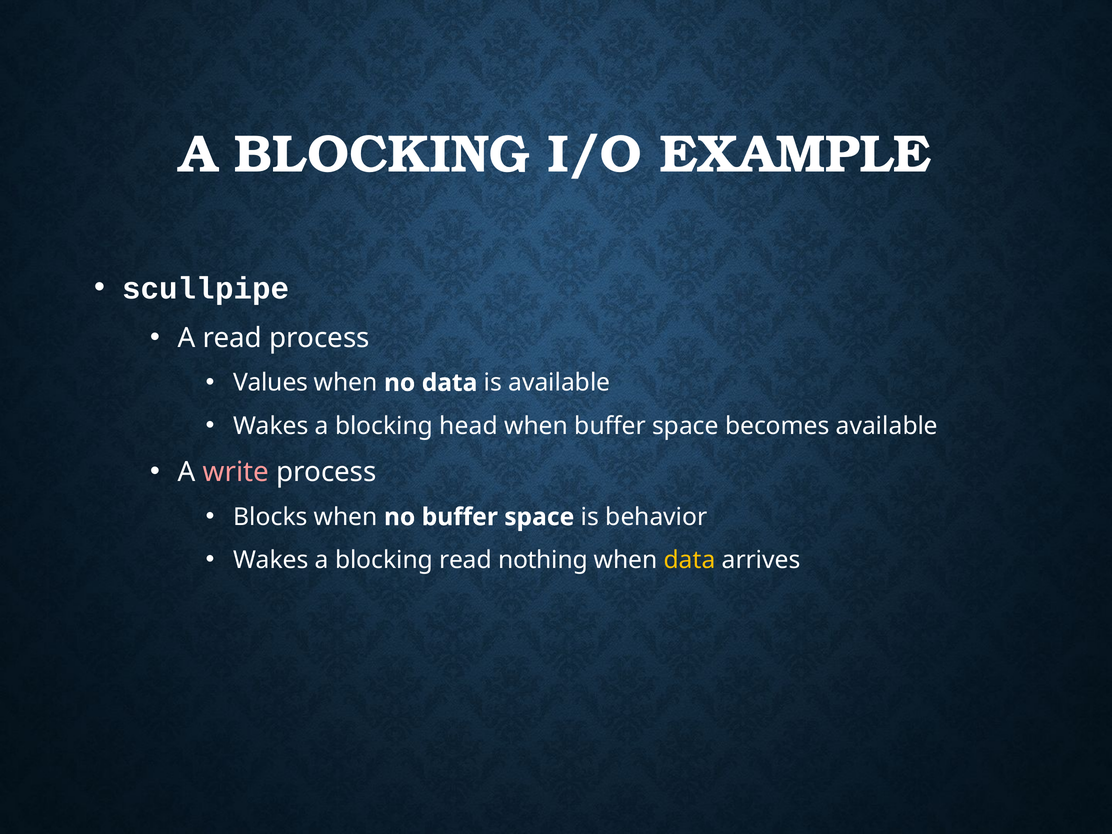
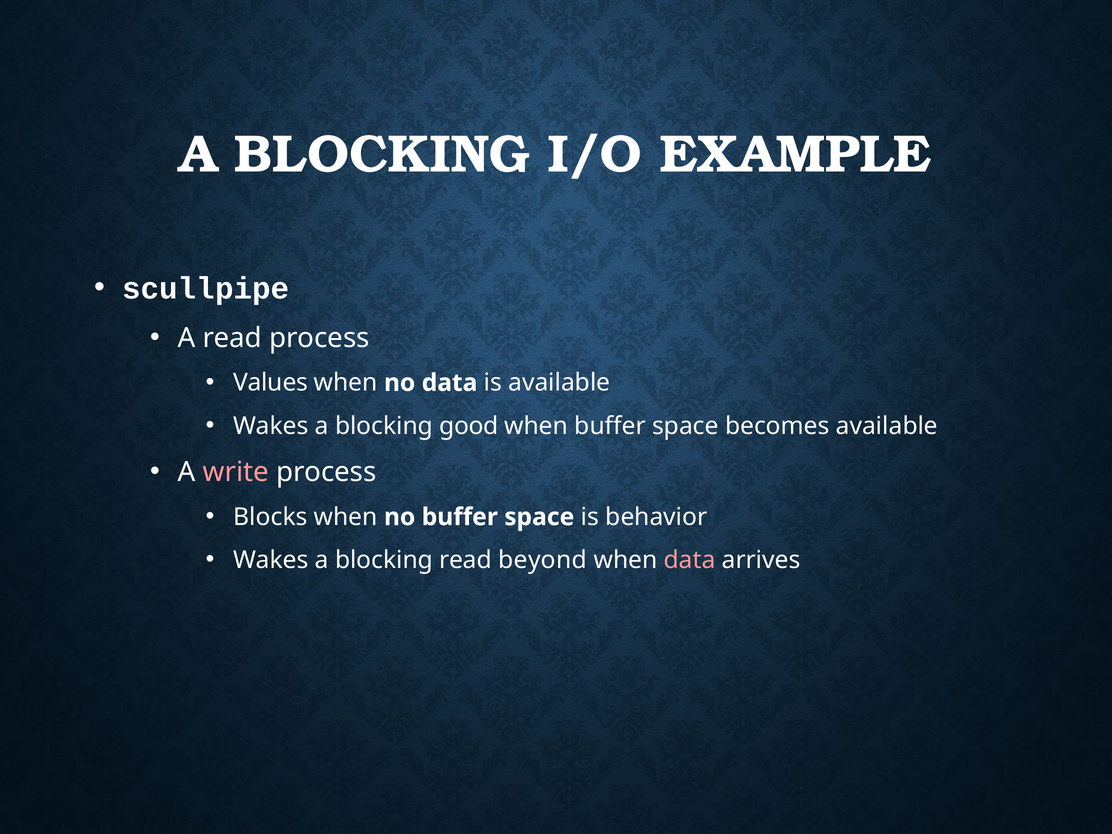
head: head -> good
nothing: nothing -> beyond
data at (690, 560) colour: yellow -> pink
